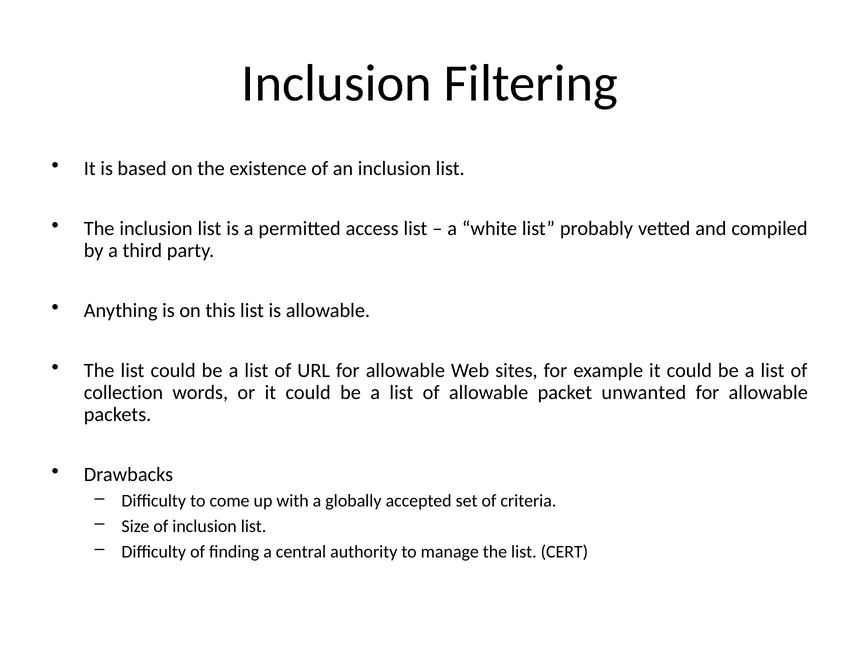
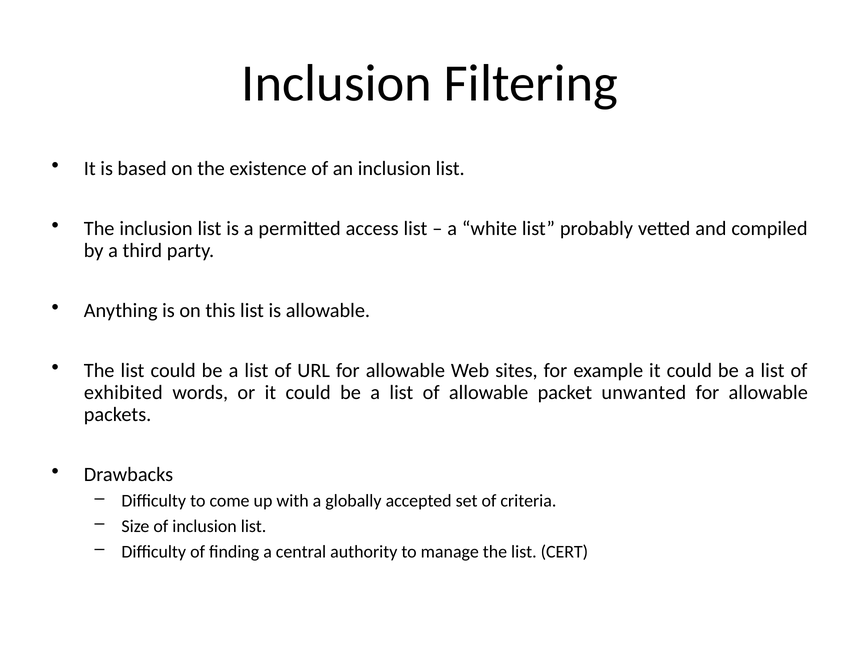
collection: collection -> exhibited
